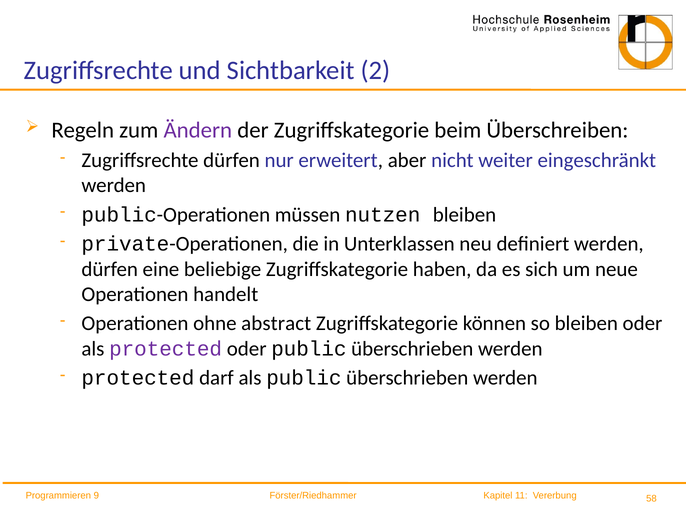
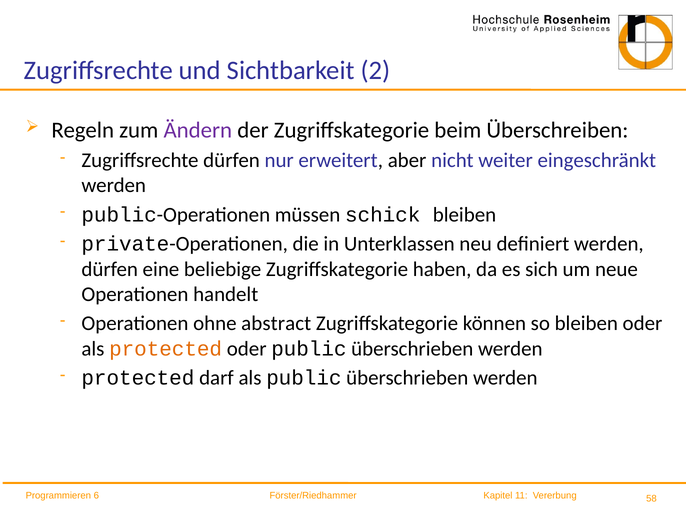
nutzen: nutzen -> schick
protected at (166, 349) colour: purple -> orange
9: 9 -> 6
